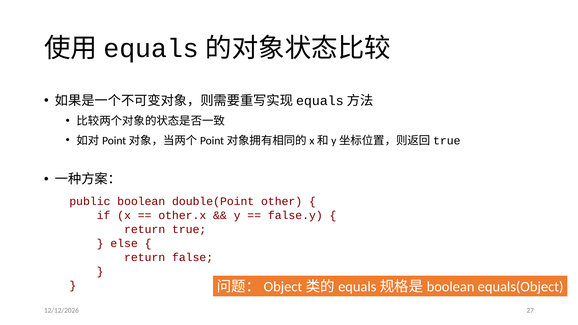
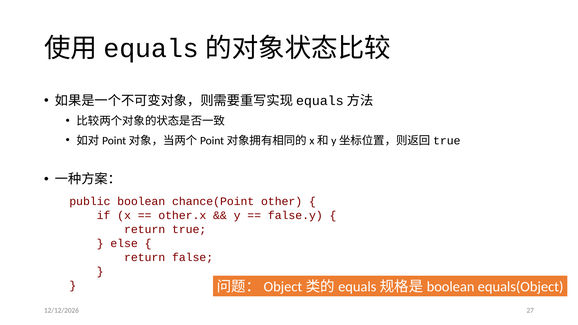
double(Point: double(Point -> chance(Point
